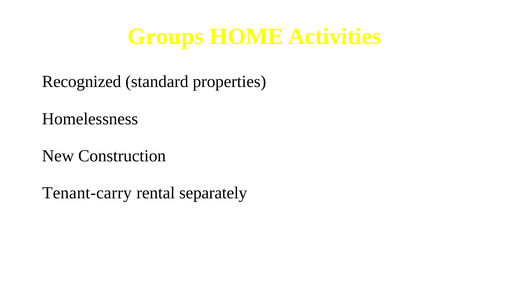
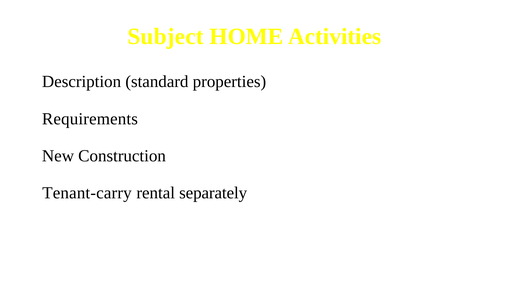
Groups: Groups -> Subject
Recognized: Recognized -> Description
Homelessness: Homelessness -> Requirements
